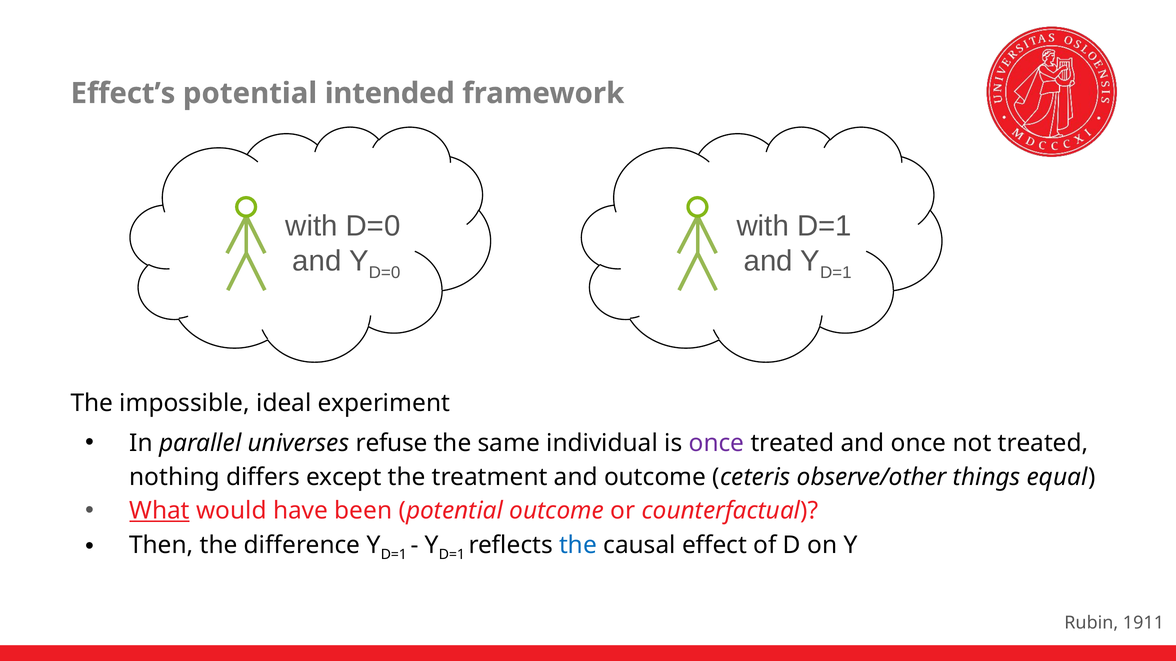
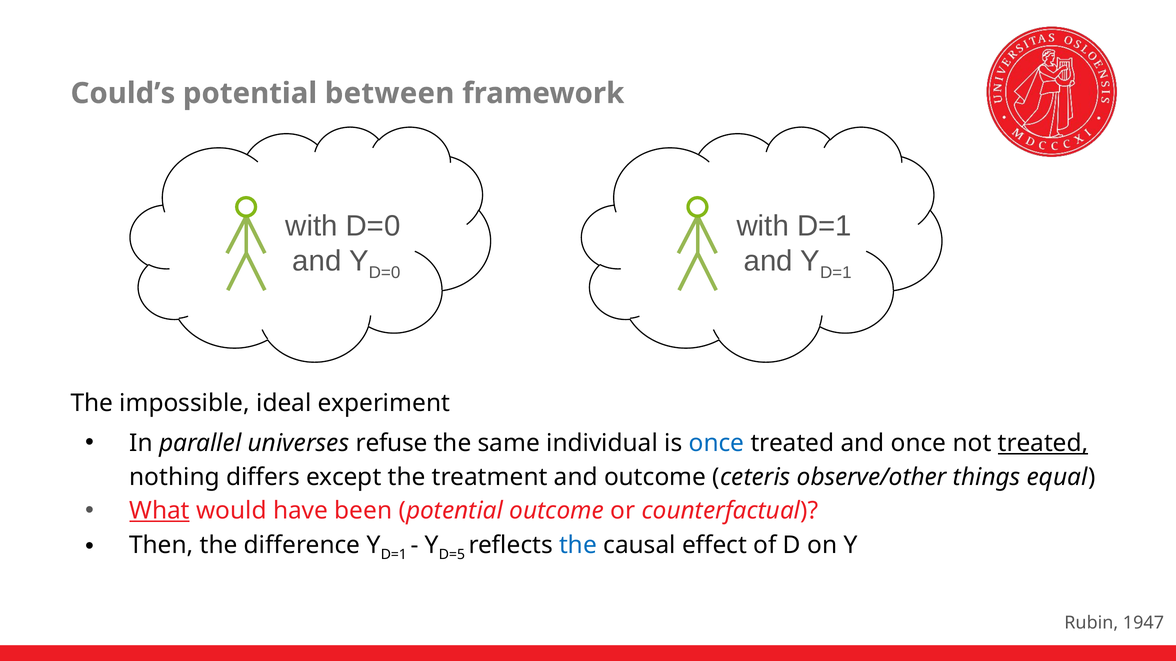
Effect’s: Effect’s -> Could’s
intended: intended -> between
once at (717, 444) colour: purple -> blue
treated at (1043, 444) underline: none -> present
D=1 at (452, 555): D=1 -> D=5
1911: 1911 -> 1947
